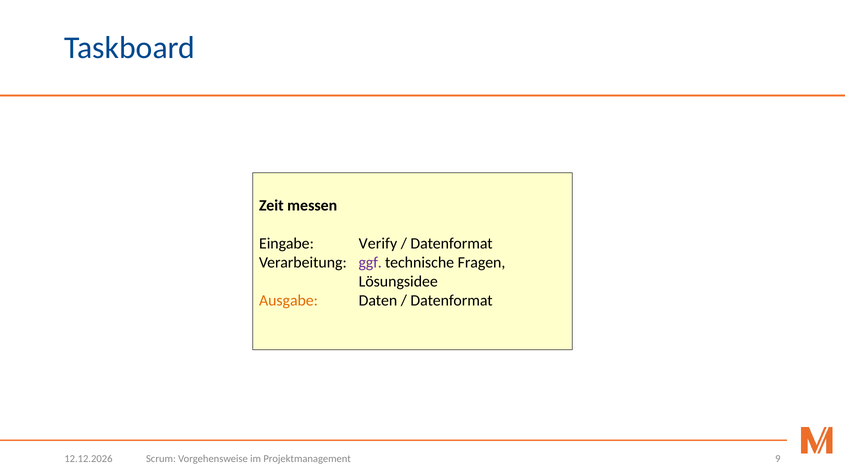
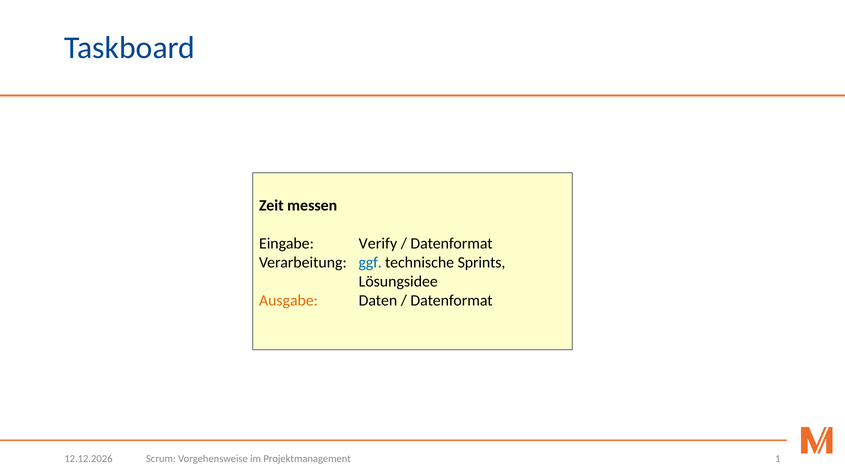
ggf colour: purple -> blue
Fragen: Fragen -> Sprints
9: 9 -> 1
